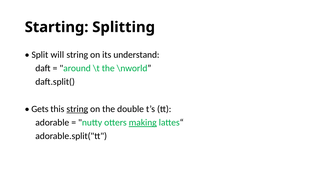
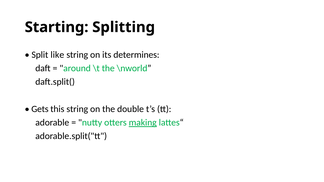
will: will -> like
understand: understand -> determines
string at (77, 109) underline: present -> none
